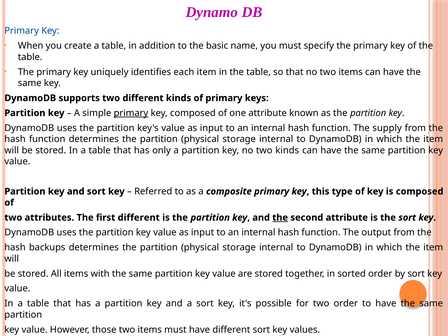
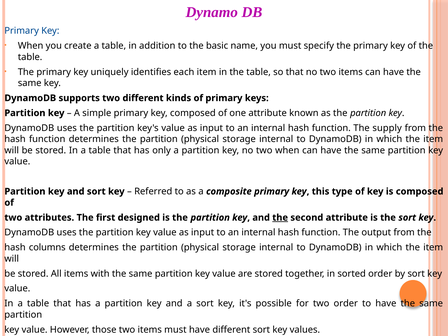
primary at (131, 113) underline: present -> none
two kinds: kinds -> when
first different: different -> designed
backups: backups -> columns
